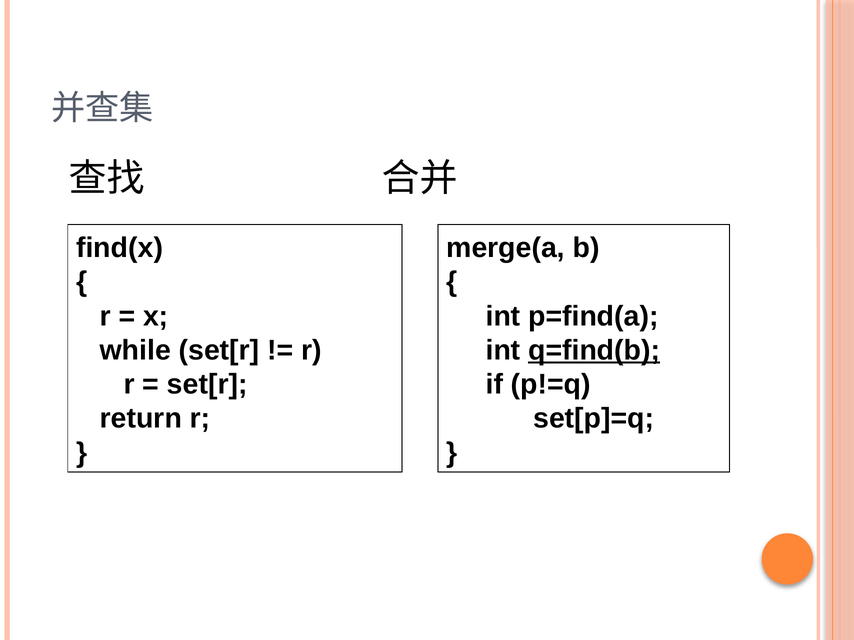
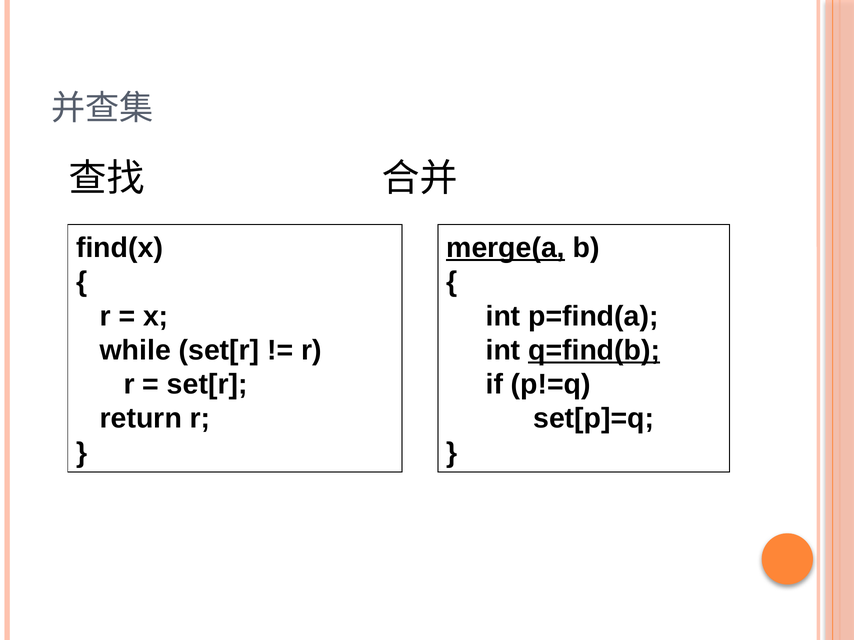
merge(a underline: none -> present
